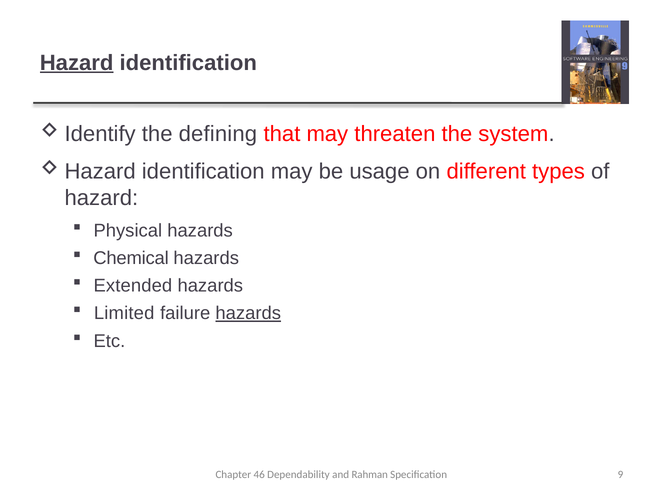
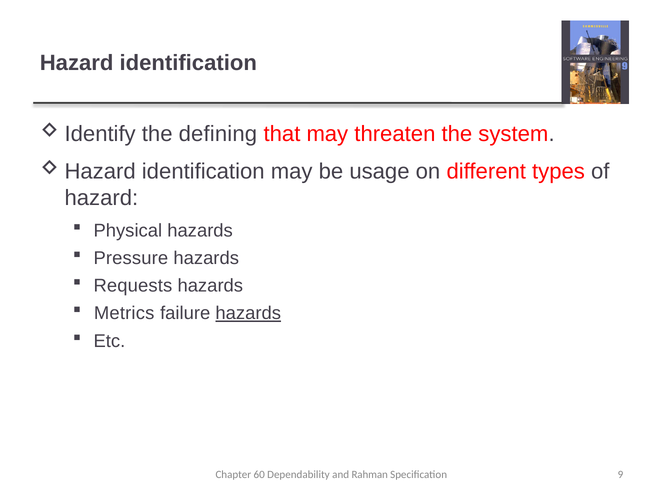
Hazard at (77, 63) underline: present -> none
Chemical: Chemical -> Pressure
Extended: Extended -> Requests
Limited: Limited -> Metrics
46: 46 -> 60
